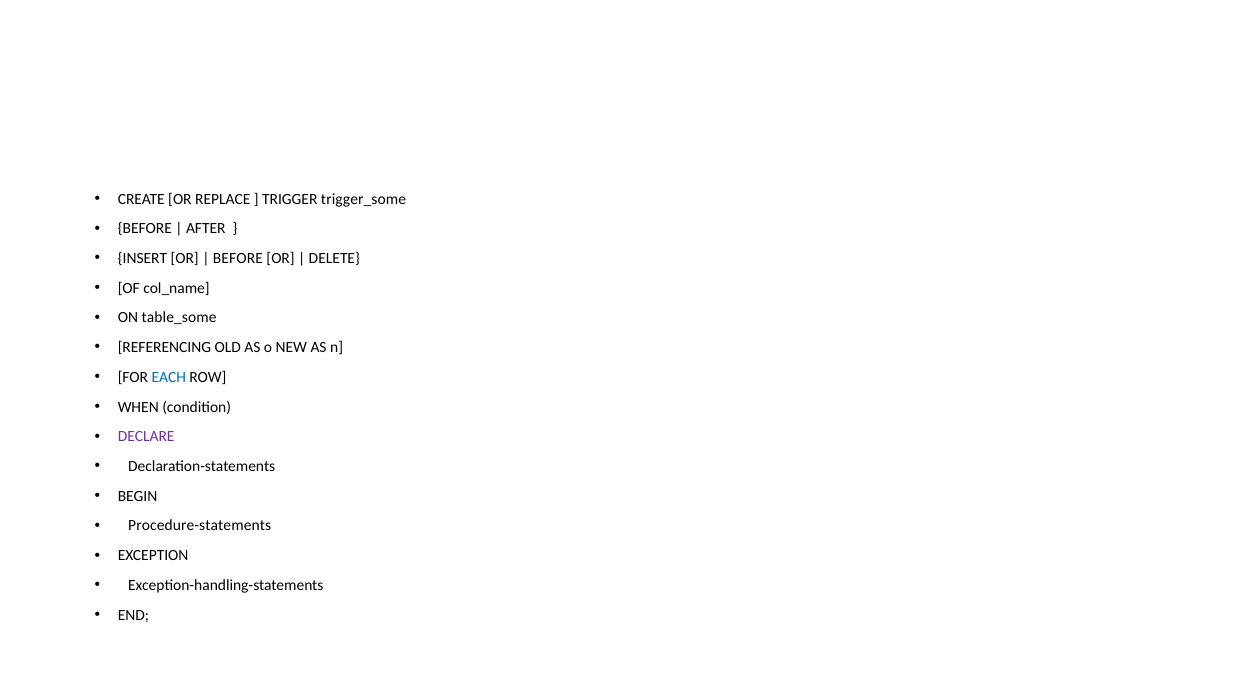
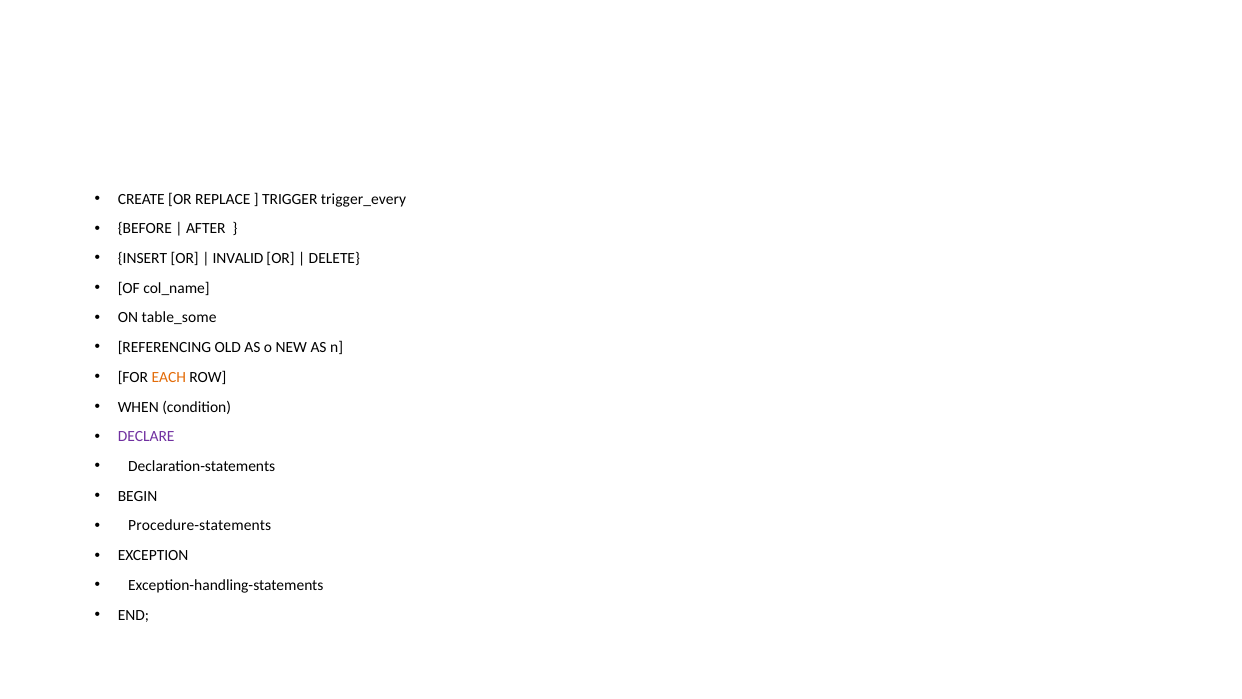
trigger_some: trigger_some -> trigger_every
BEFORE at (238, 258): BEFORE -> INVALID
EACH colour: blue -> orange
